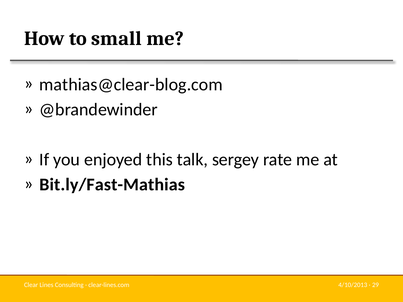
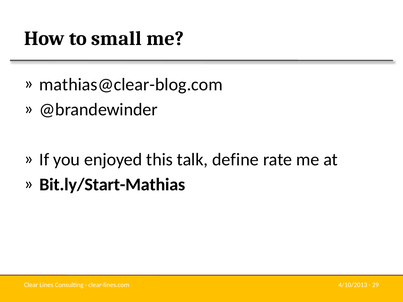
sergey: sergey -> define
Bit.ly/Fast-Mathias: Bit.ly/Fast-Mathias -> Bit.ly/Start-Mathias
